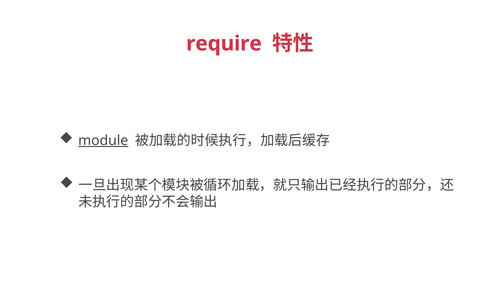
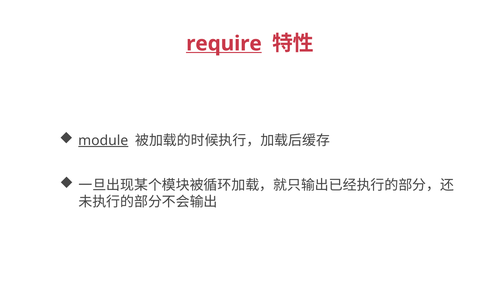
require underline: none -> present
